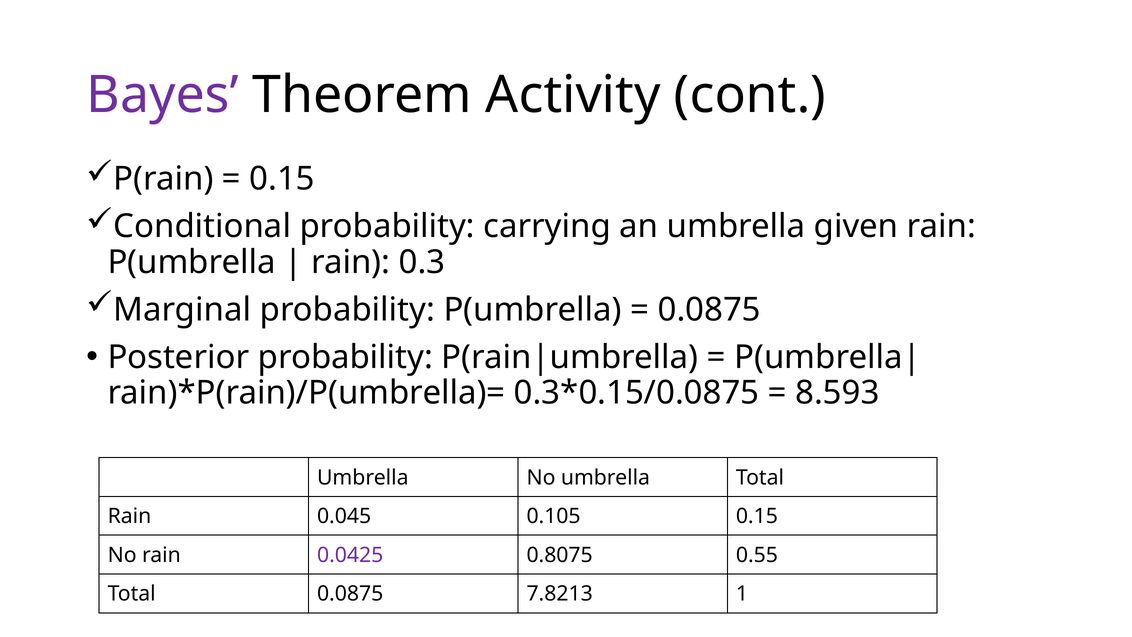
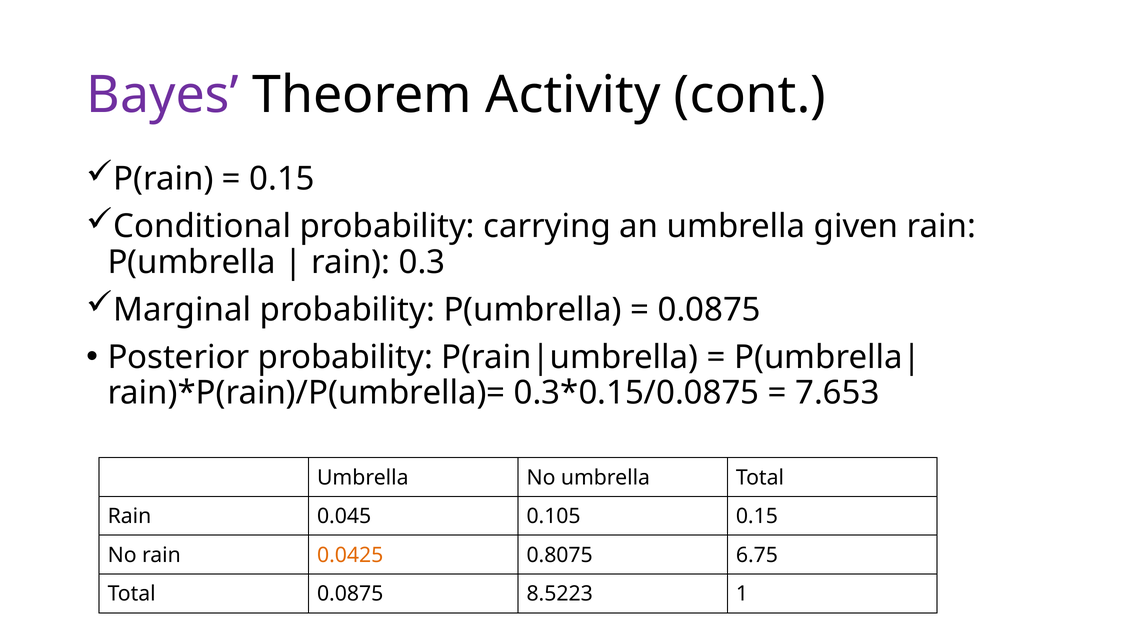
8.593: 8.593 -> 7.653
0.0425 colour: purple -> orange
0.55: 0.55 -> 6.75
7.8213: 7.8213 -> 8.5223
